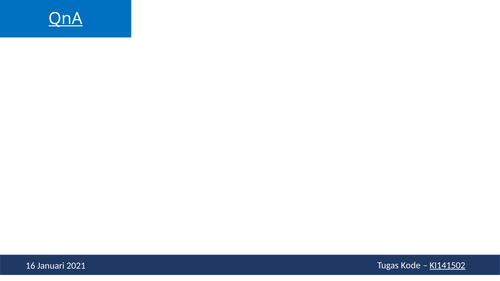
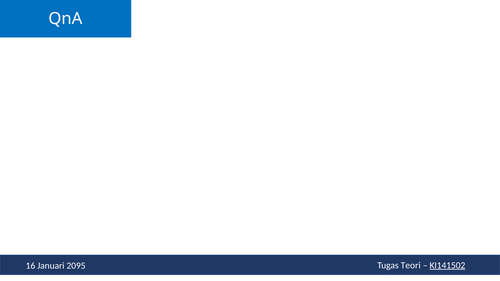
QnA underline: present -> none
Kode: Kode -> Teori
2021: 2021 -> 2095
